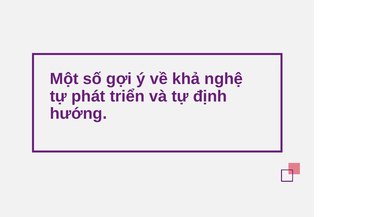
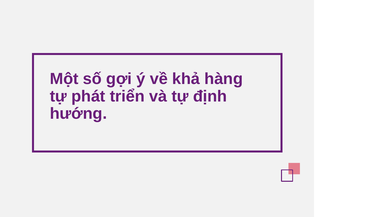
nghệ: nghệ -> hàng
